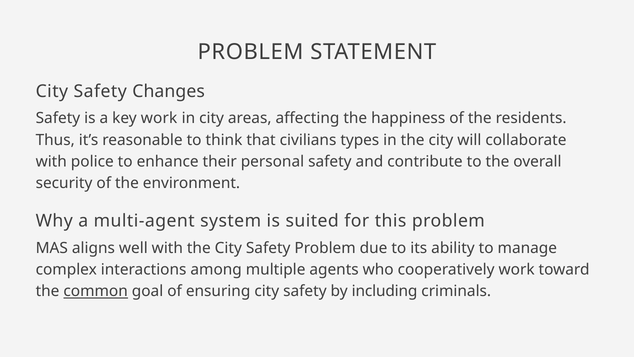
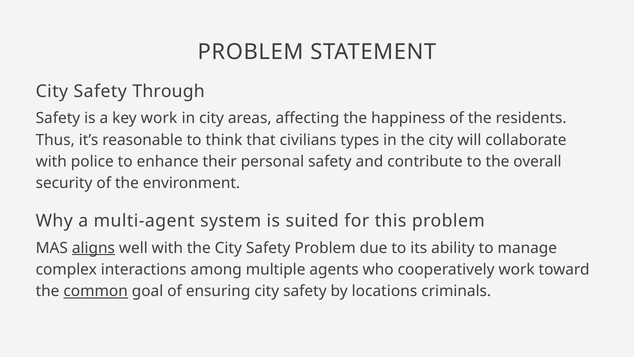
Changes: Changes -> Through
aligns underline: none -> present
including: including -> locations
